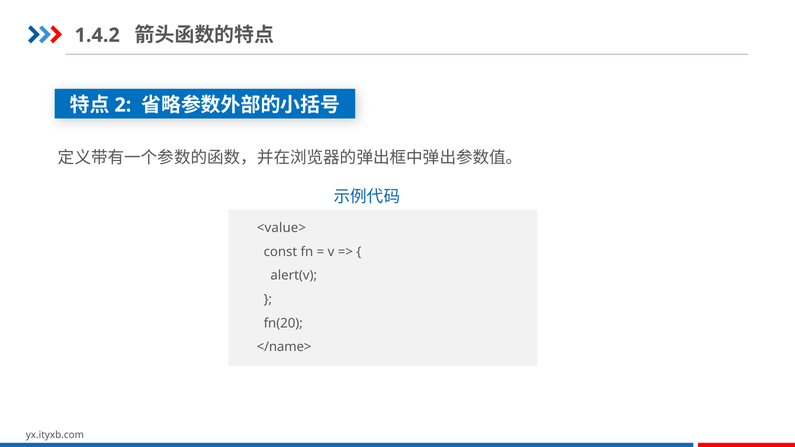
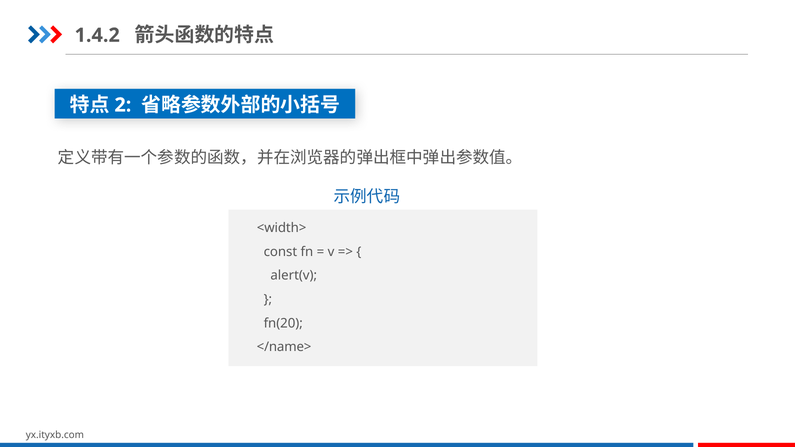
<value>: <value> -> <width>
